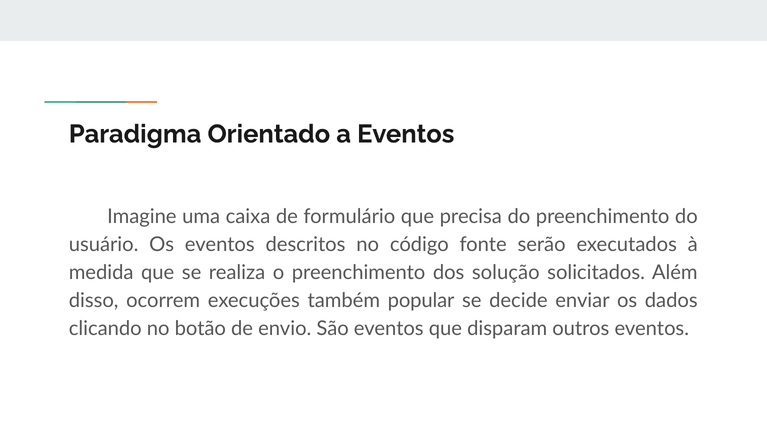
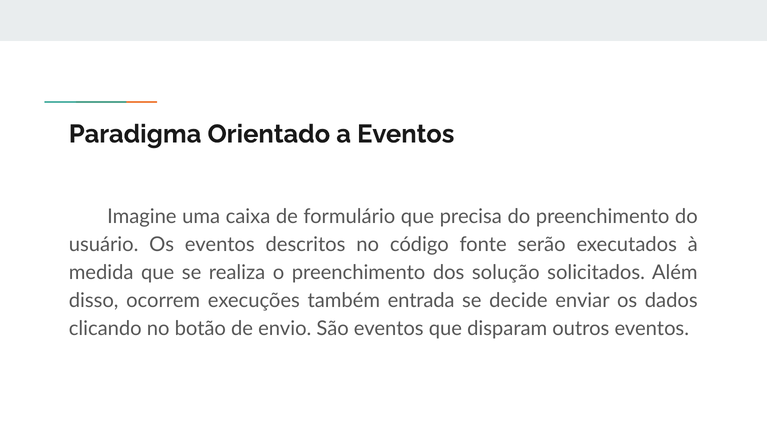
popular: popular -> entrada
